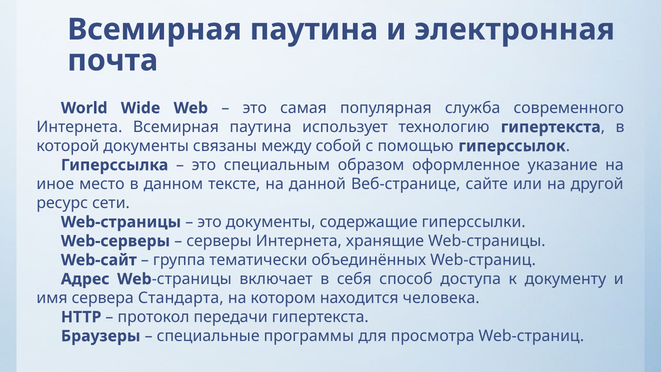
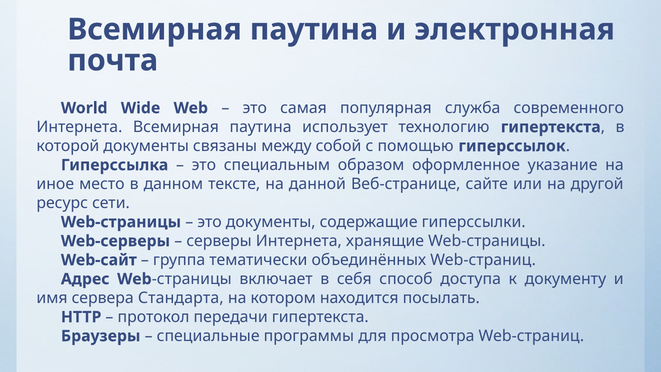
человека: человека -> посылать
